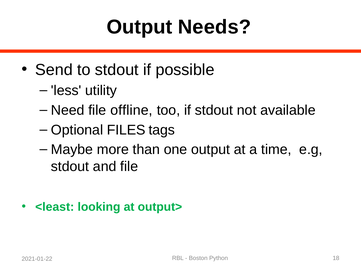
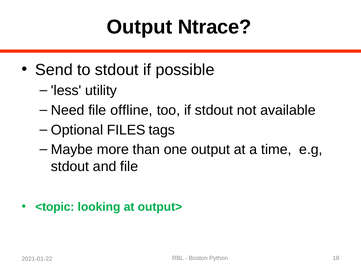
Needs: Needs -> Ntrace
<least: <least -> <topic
